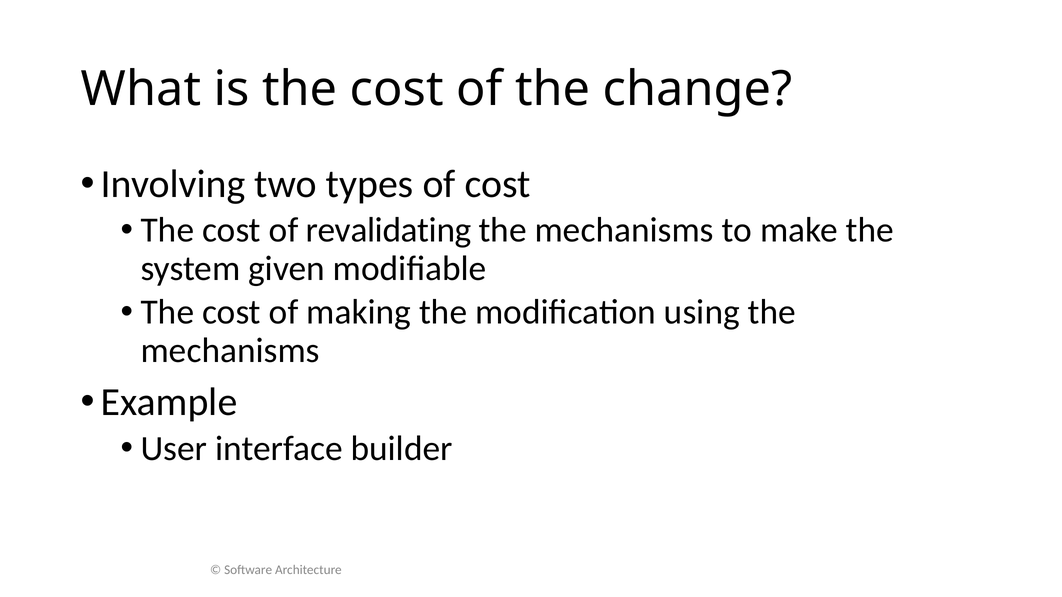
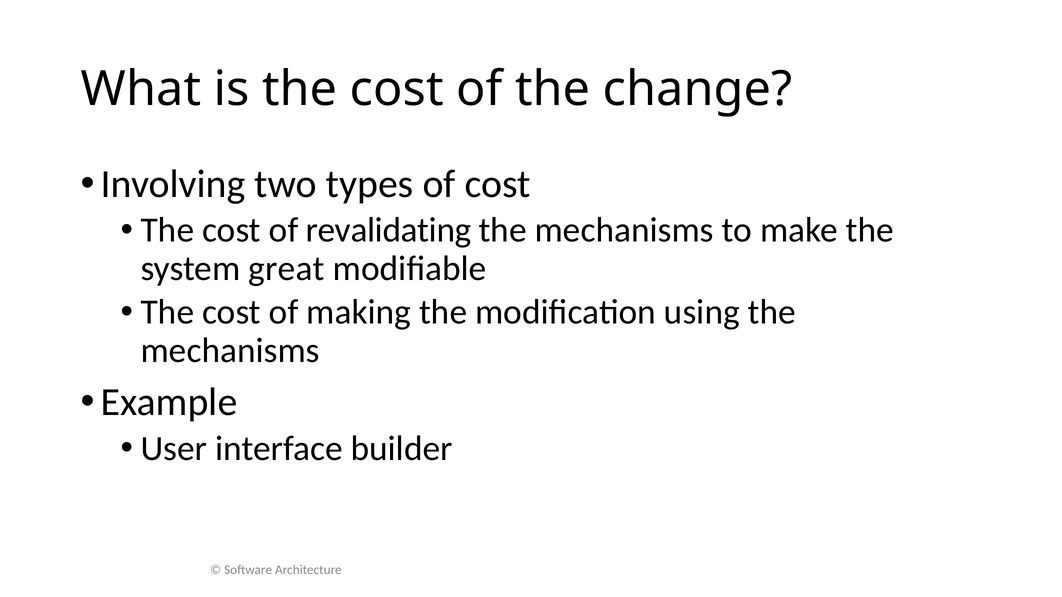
given: given -> great
